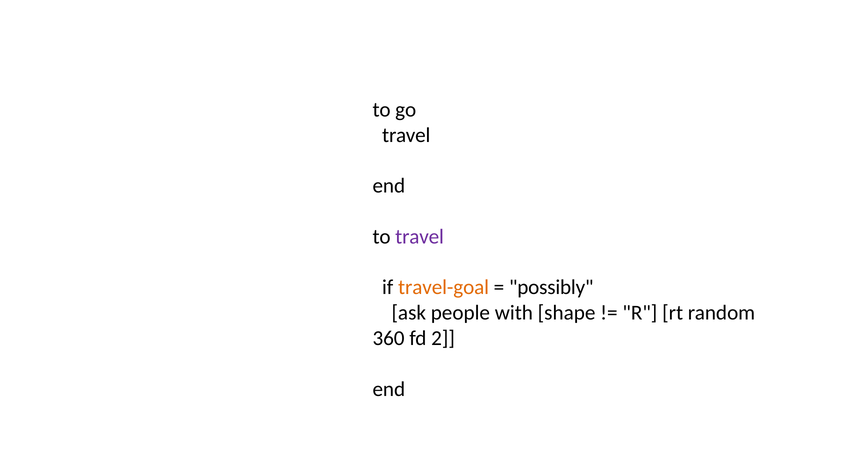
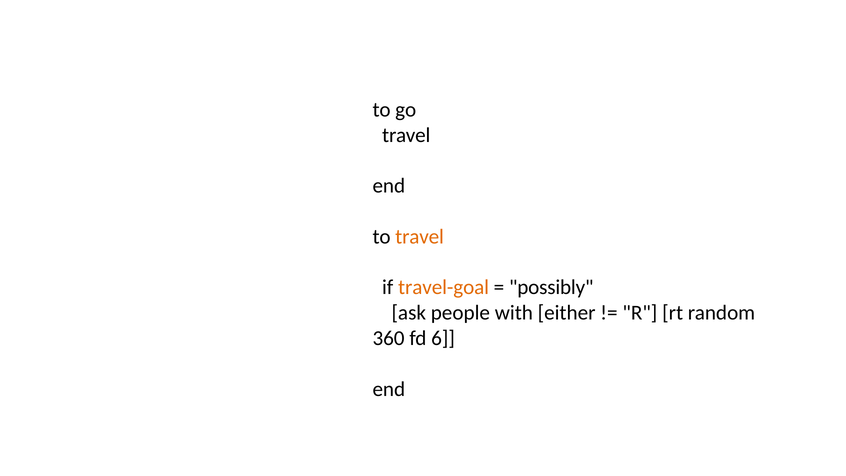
travel at (420, 237) colour: purple -> orange
shape: shape -> either
2: 2 -> 6
